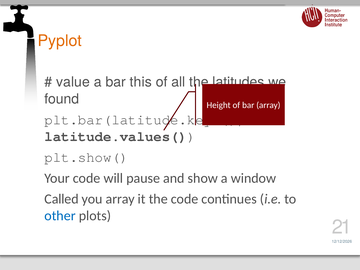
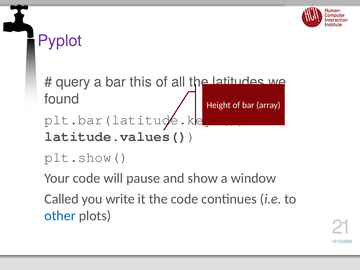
Pyplot colour: orange -> purple
value: value -> query
you array: array -> write
